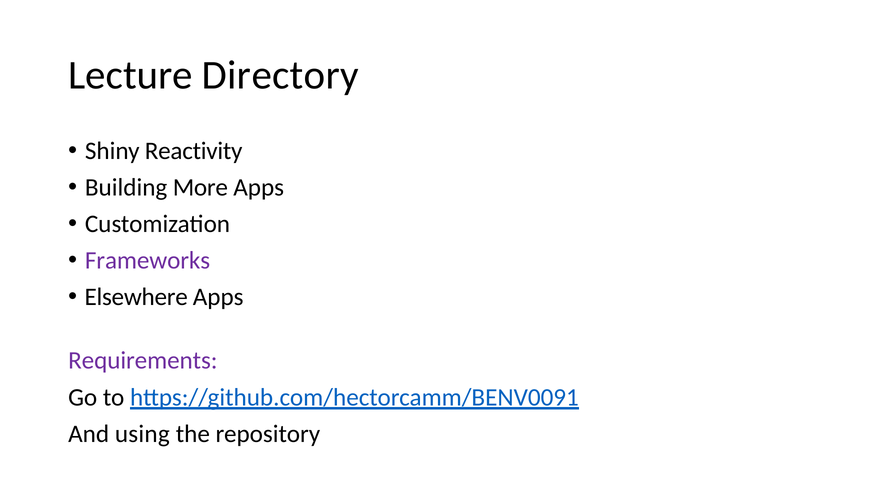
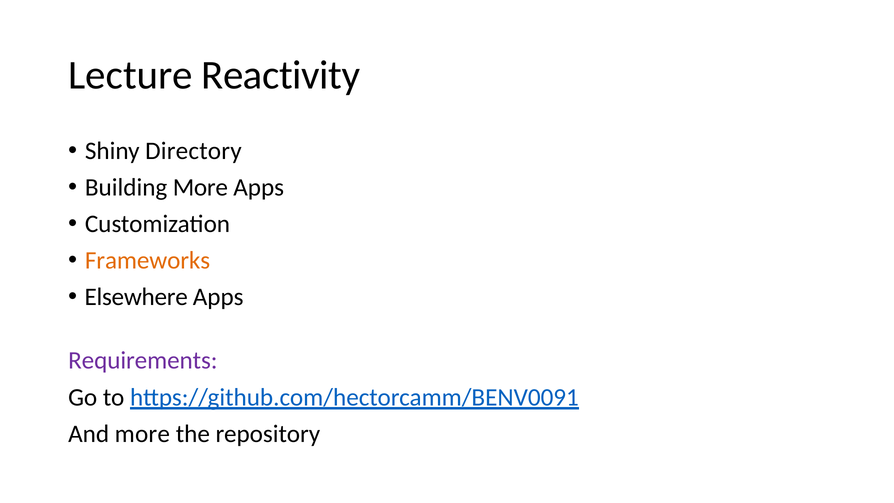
Directory: Directory -> Reactivity
Reactivity: Reactivity -> Directory
Frameworks colour: purple -> orange
And using: using -> more
